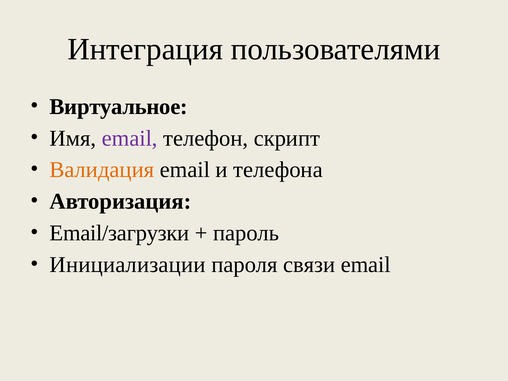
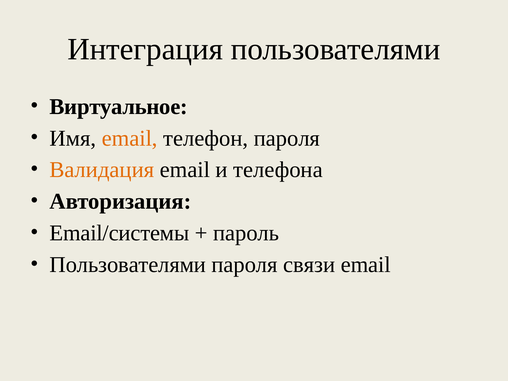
email at (130, 138) colour: purple -> orange
телефон скрипт: скрипт -> пароля
Email/загрузки: Email/загрузки -> Email/системы
Инициализации at (128, 265): Инициализации -> Пользователями
